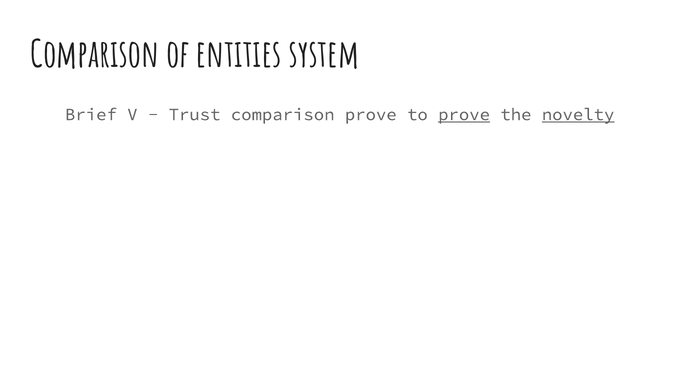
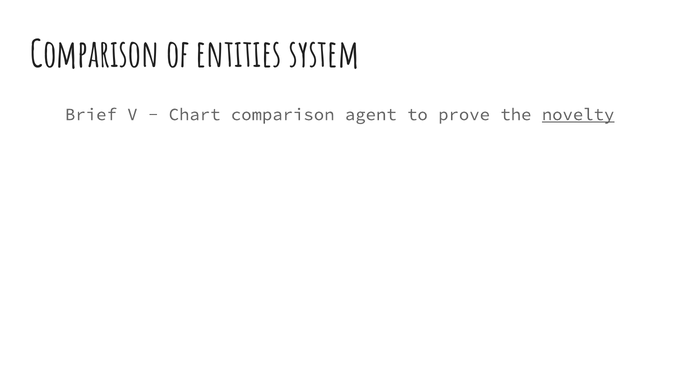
Trust: Trust -> Chart
comparison prove: prove -> agent
prove at (464, 114) underline: present -> none
